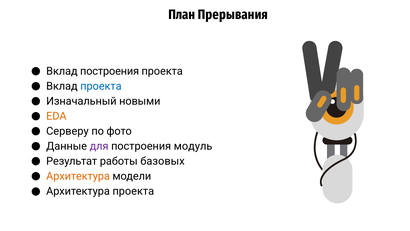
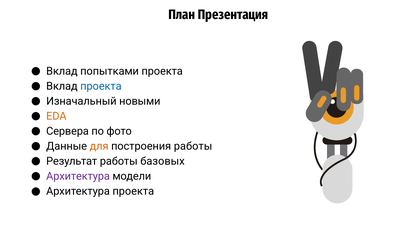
Прерывания: Прерывания -> Презентация
Вклад построения: построения -> попытками
Серверу: Серверу -> Сервера
для colour: purple -> orange
построения модуль: модуль -> работы
Архитектура at (78, 176) colour: orange -> purple
